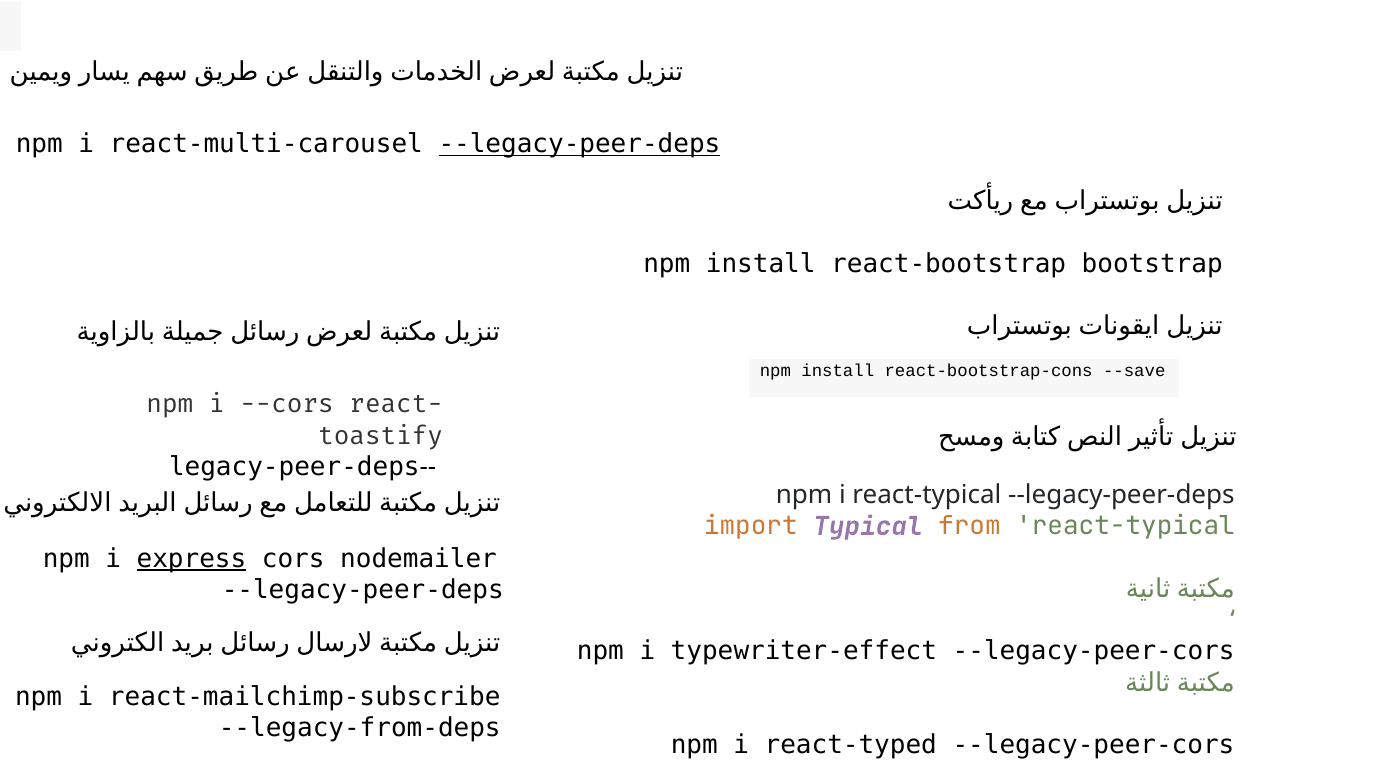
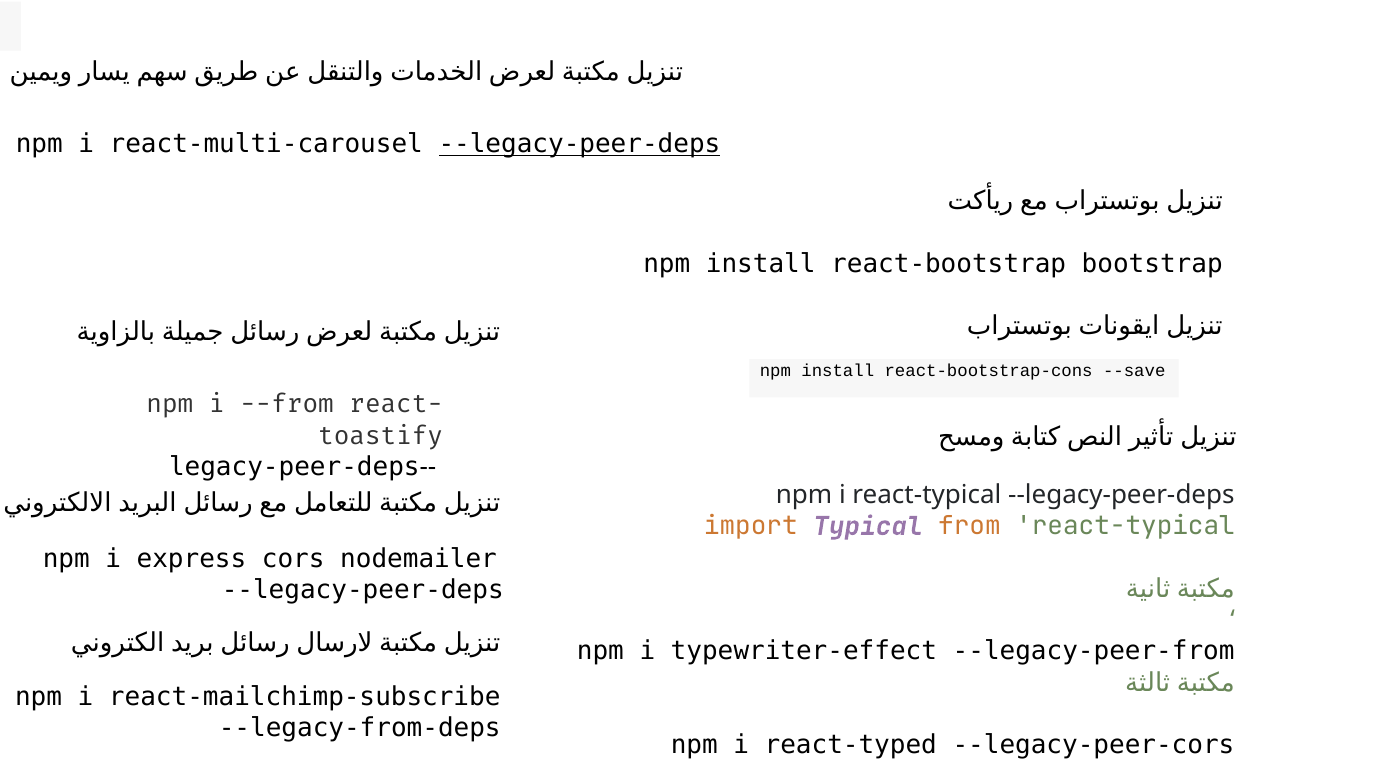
--cors: --cors -> --from
express underline: present -> none
typewriter-effect --legacy-peer-cors: --legacy-peer-cors -> --legacy-peer-from
